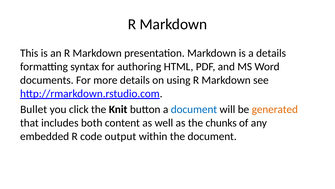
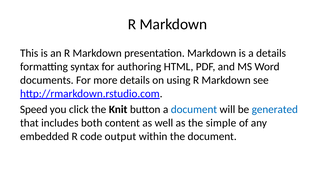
Bullet: Bullet -> Speed
generated colour: orange -> blue
chunks: chunks -> simple
